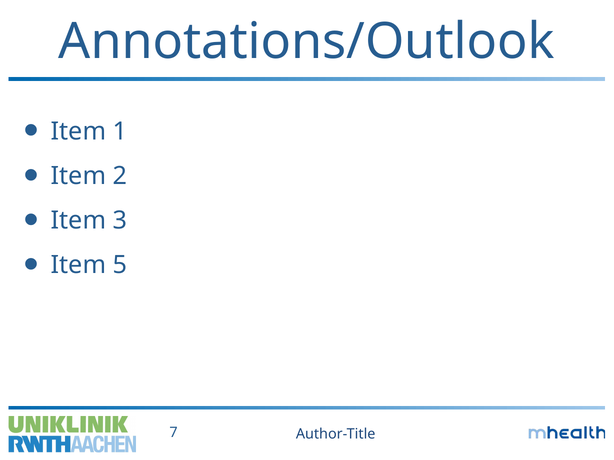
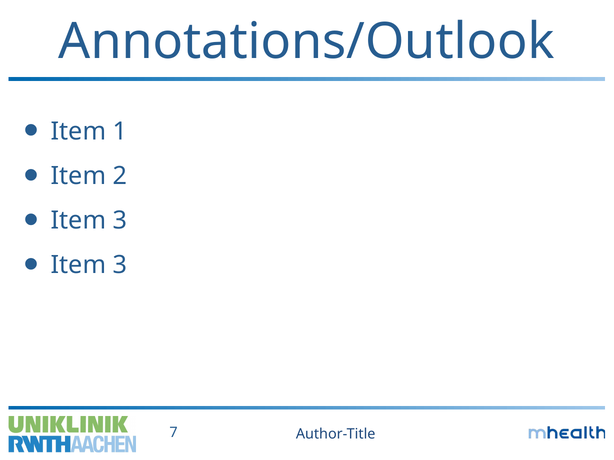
5 at (120, 265): 5 -> 3
